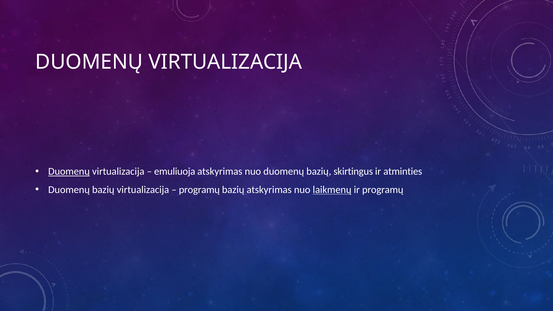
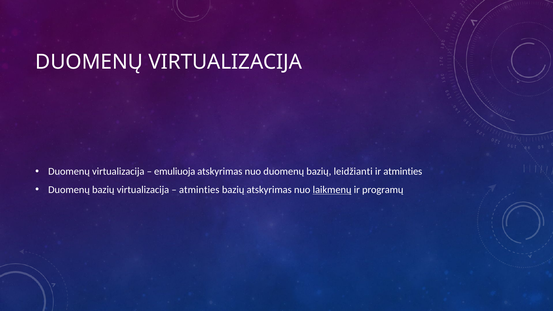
Duomenų at (69, 172) underline: present -> none
skirtingus: skirtingus -> leidžianti
programų at (199, 190): programų -> atminties
